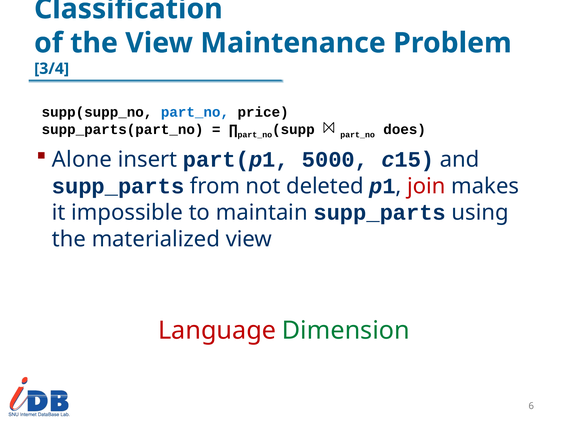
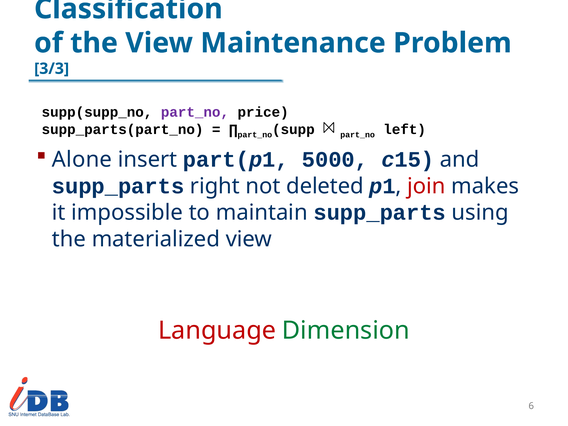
3/4: 3/4 -> 3/3
part_no at (195, 112) colour: blue -> purple
does: does -> left
from: from -> right
